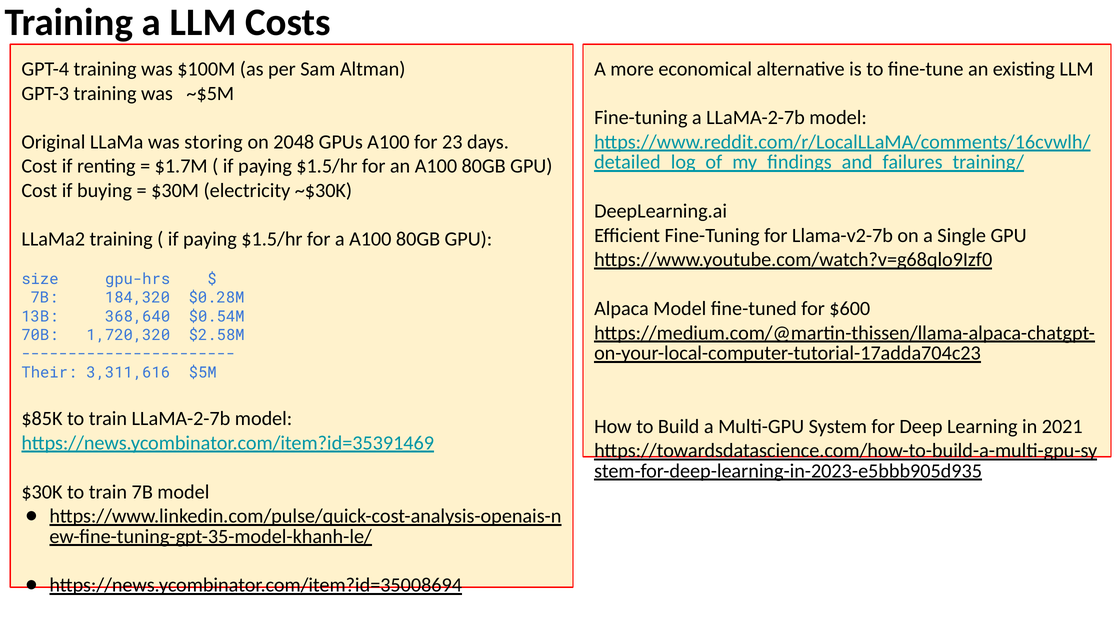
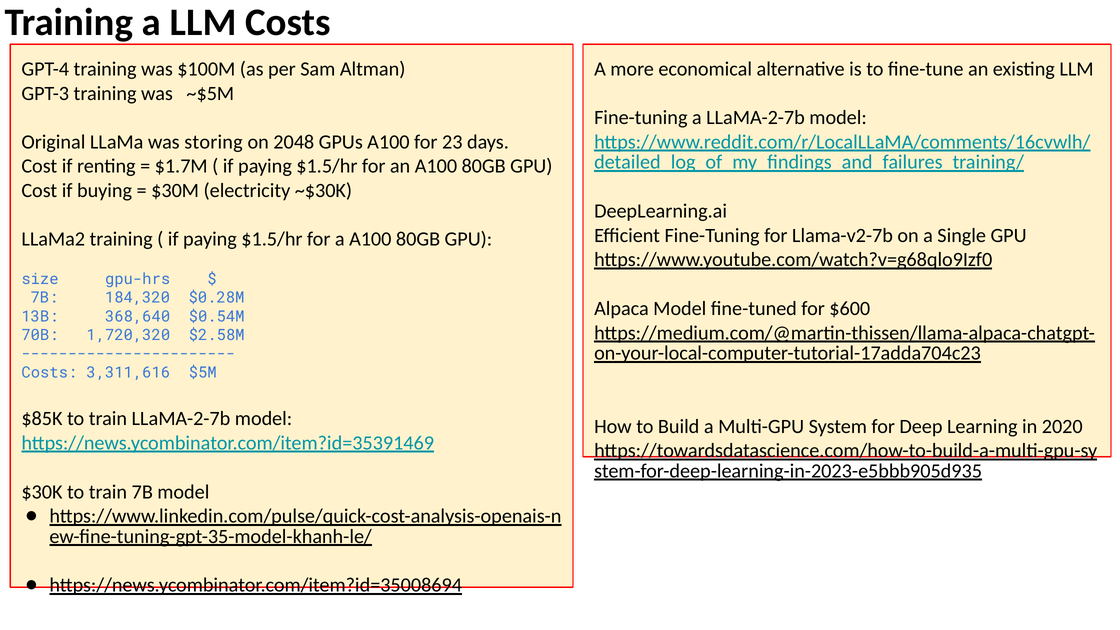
Their at (49, 372): Their -> Costs
2021: 2021 -> 2020
